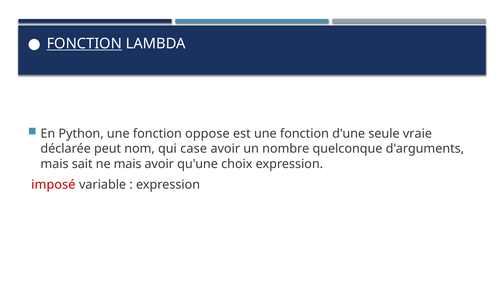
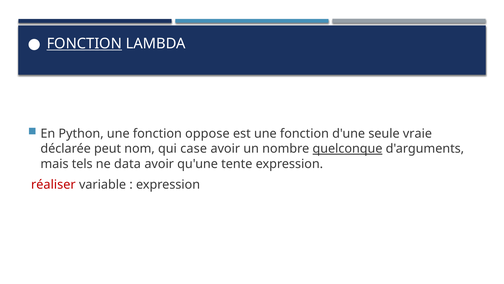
quelconque underline: none -> present
sait: sait -> tels
ne mais: mais -> data
choix: choix -> tente
imposé: imposé -> réaliser
